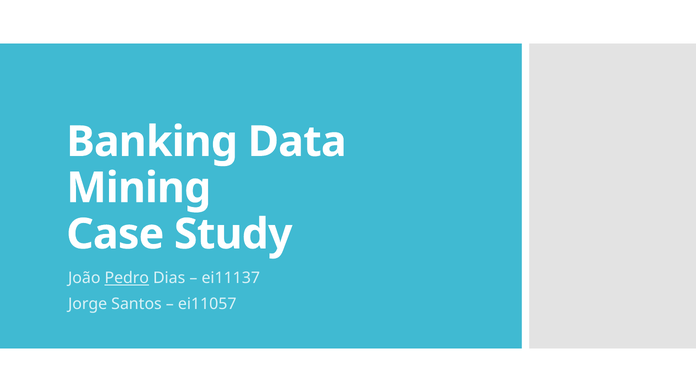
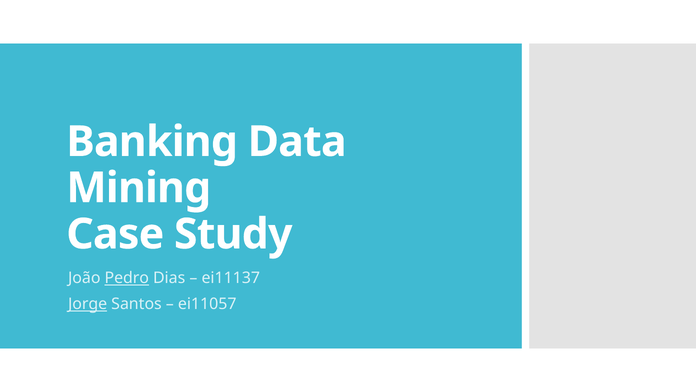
Jorge underline: none -> present
